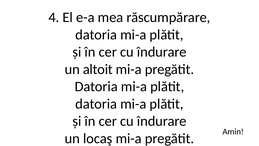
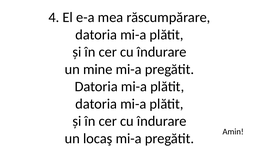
altoit: altoit -> mine
